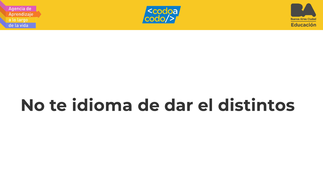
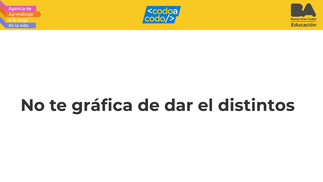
idioma: idioma -> gráfica
